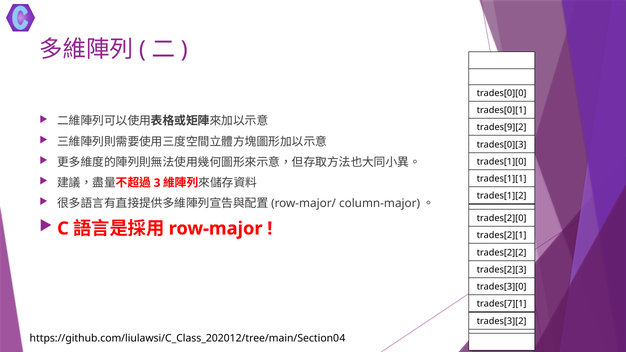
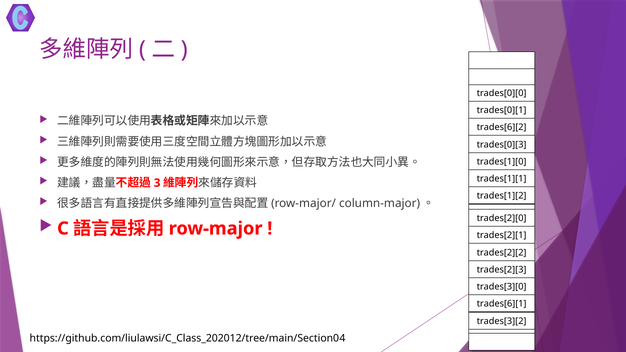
trades[9][2: trades[9][2 -> trades[6][2
trades[7][1: trades[7][1 -> trades[6][1
